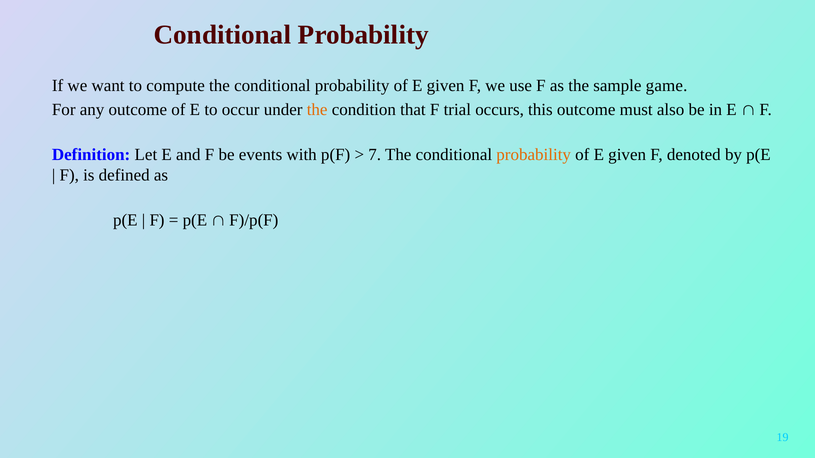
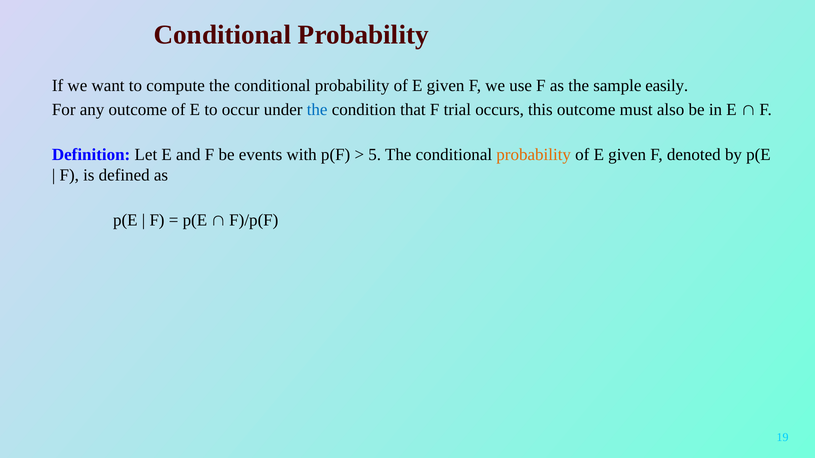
game: game -> easily
the at (317, 110) colour: orange -> blue
7: 7 -> 5
